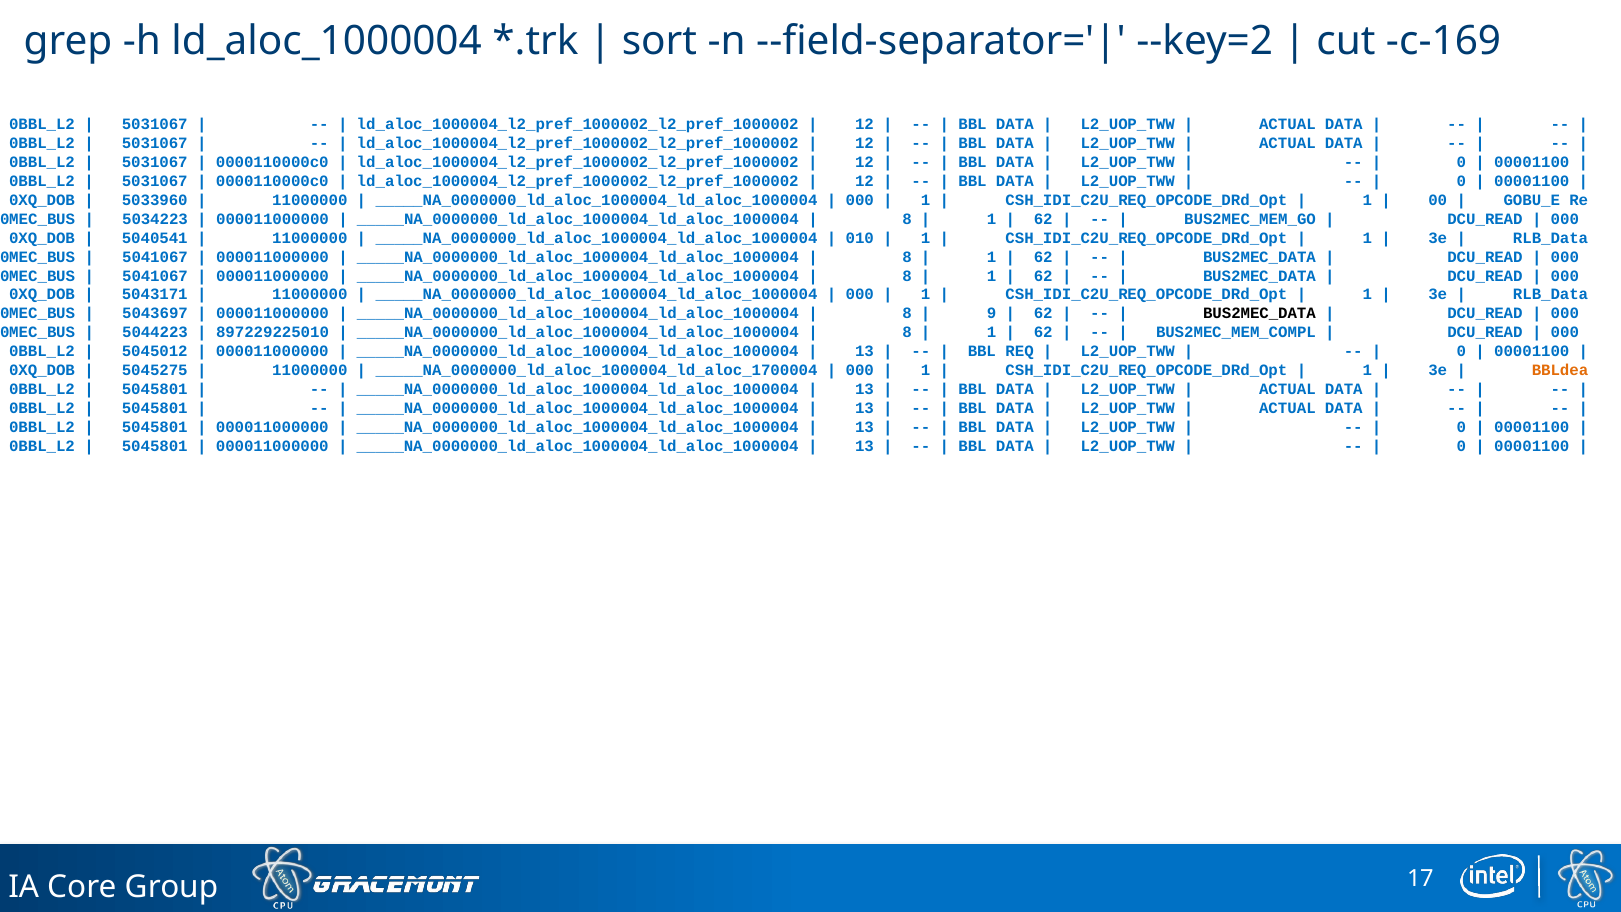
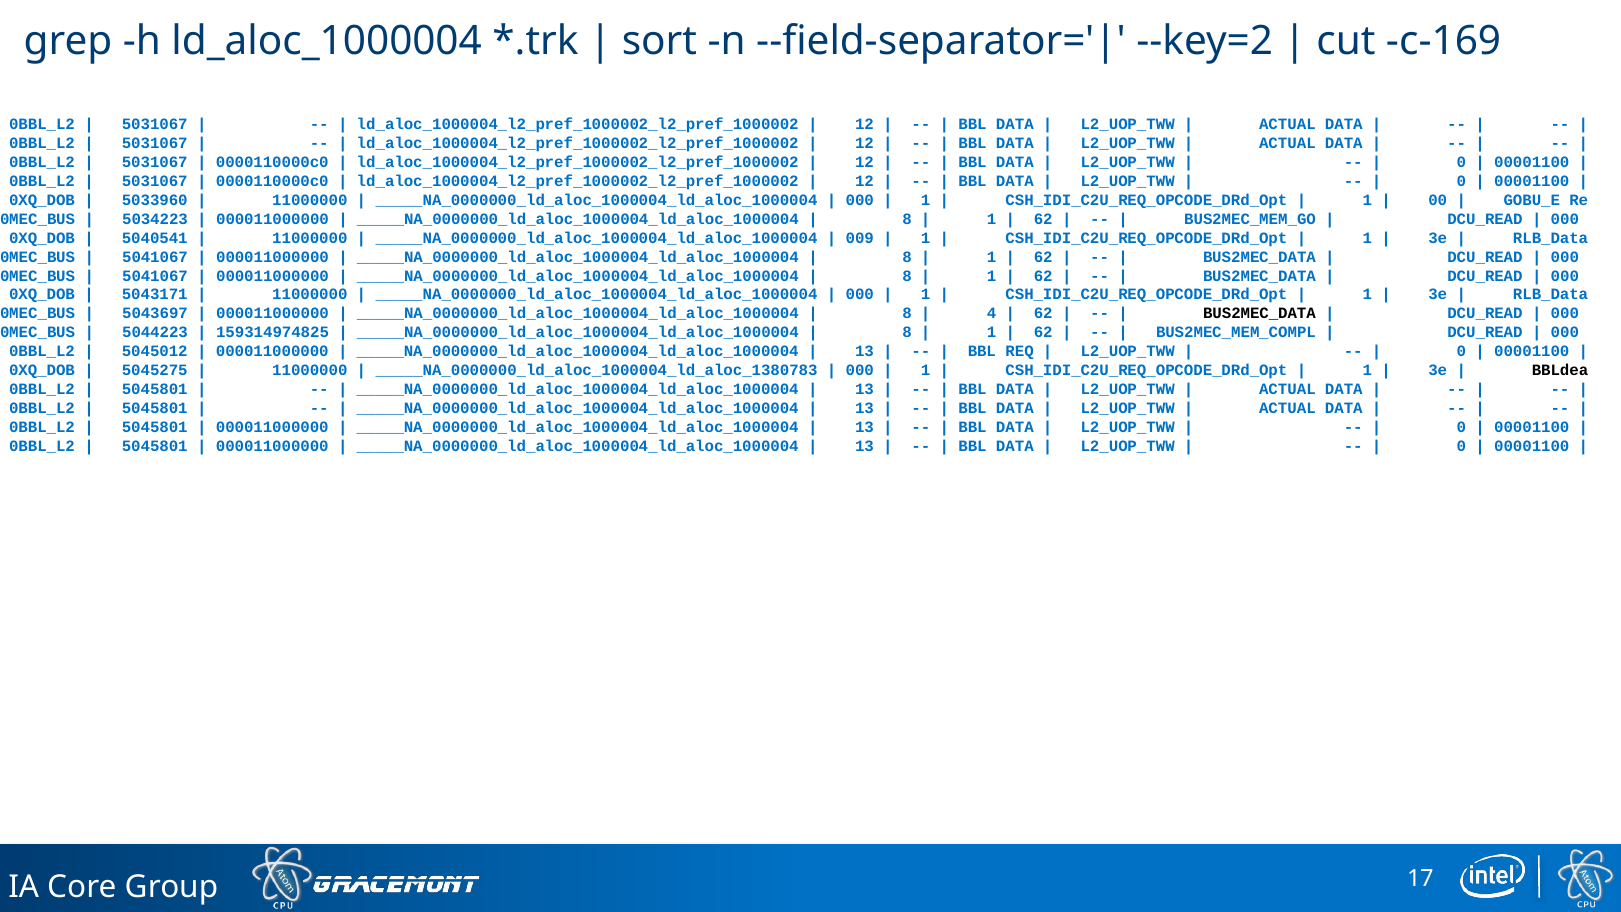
010: 010 -> 009
9: 9 -> 4
897229225010: 897229225010 -> 159314974825
_____NA_0000000_ld_aloc_1000004_ld_aloc_1700004: _____NA_0000000_ld_aloc_1000004_ld_aloc_1700004 -> _____NA_0000000_ld_aloc_1000004_ld_aloc_1380783
BBLdea colour: orange -> black
